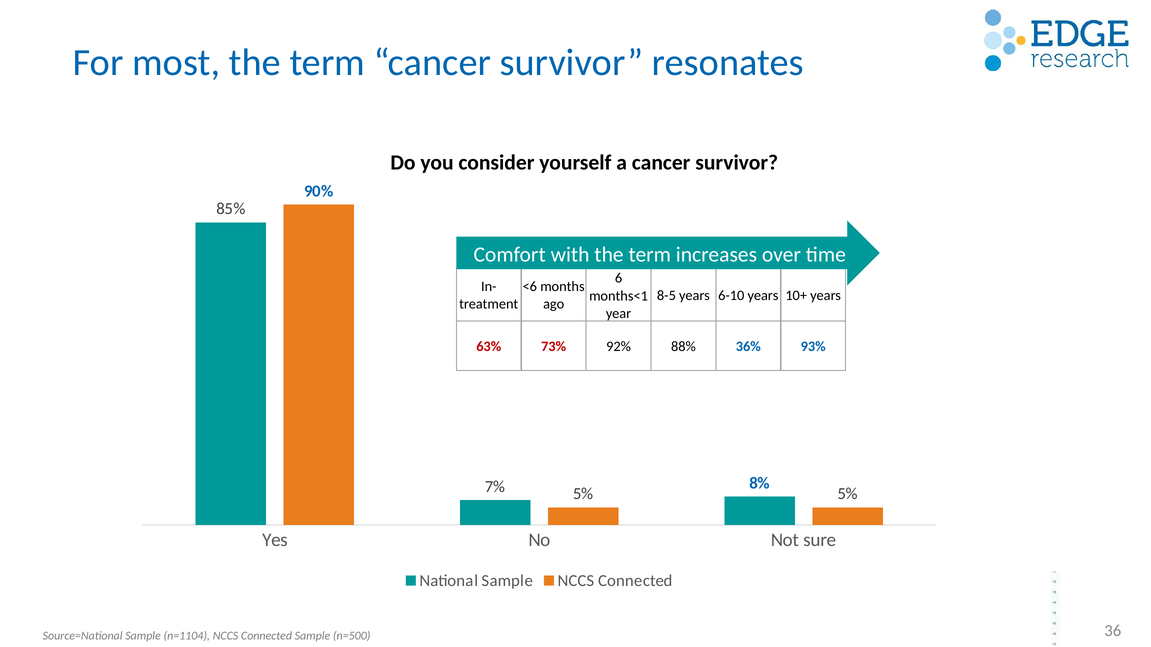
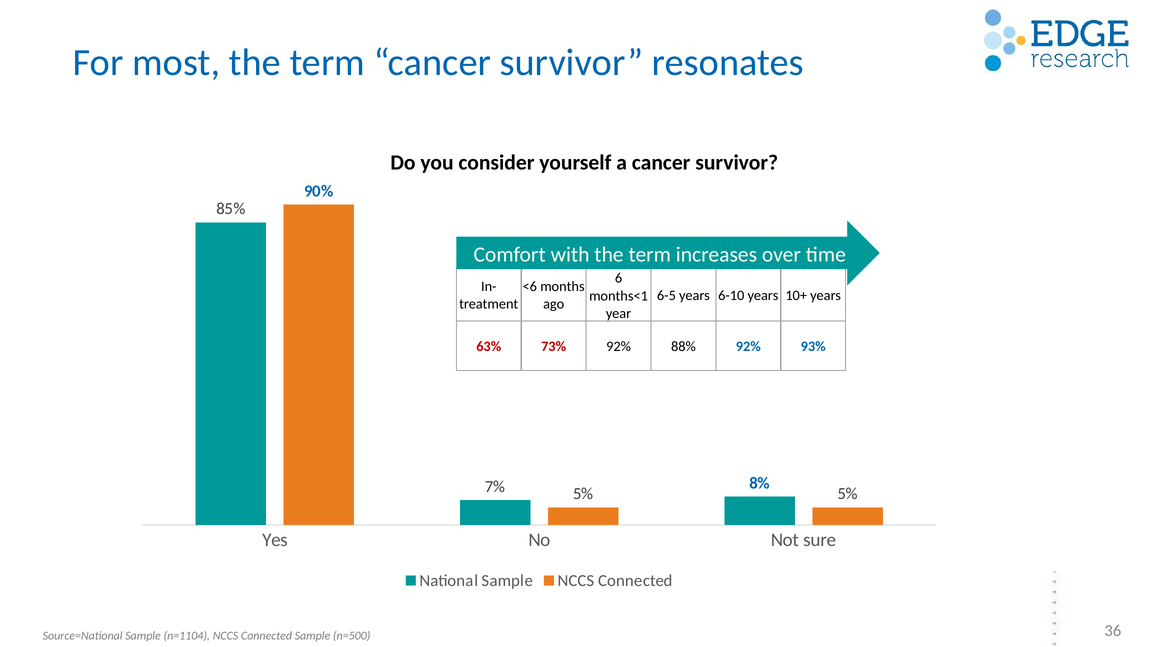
8-5: 8-5 -> 6-5
88% 36%: 36% -> 92%
